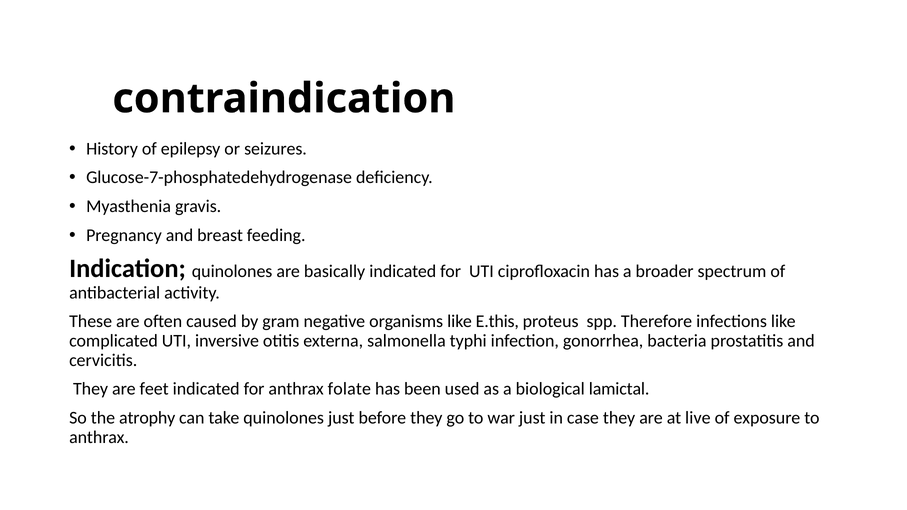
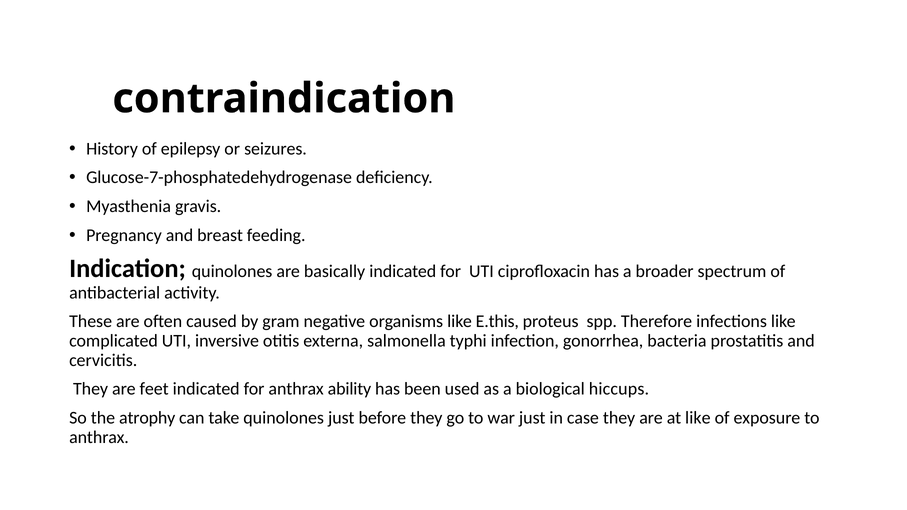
folate: folate -> ability
lamictal: lamictal -> hiccups
at live: live -> like
